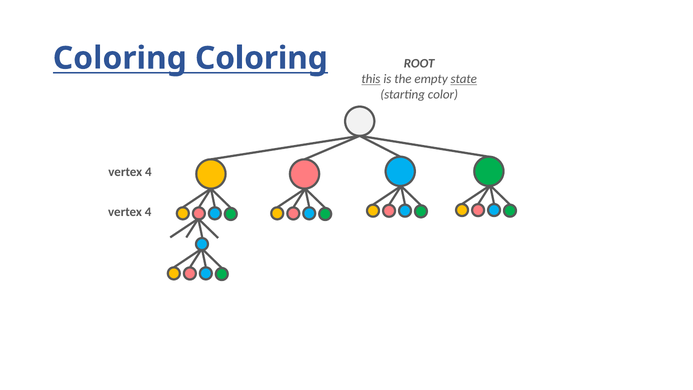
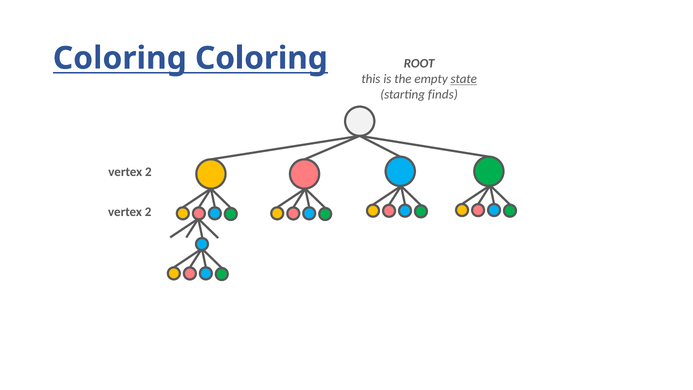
this underline: present -> none
color: color -> finds
4 at (148, 172): 4 -> 2
4 at (148, 212): 4 -> 2
